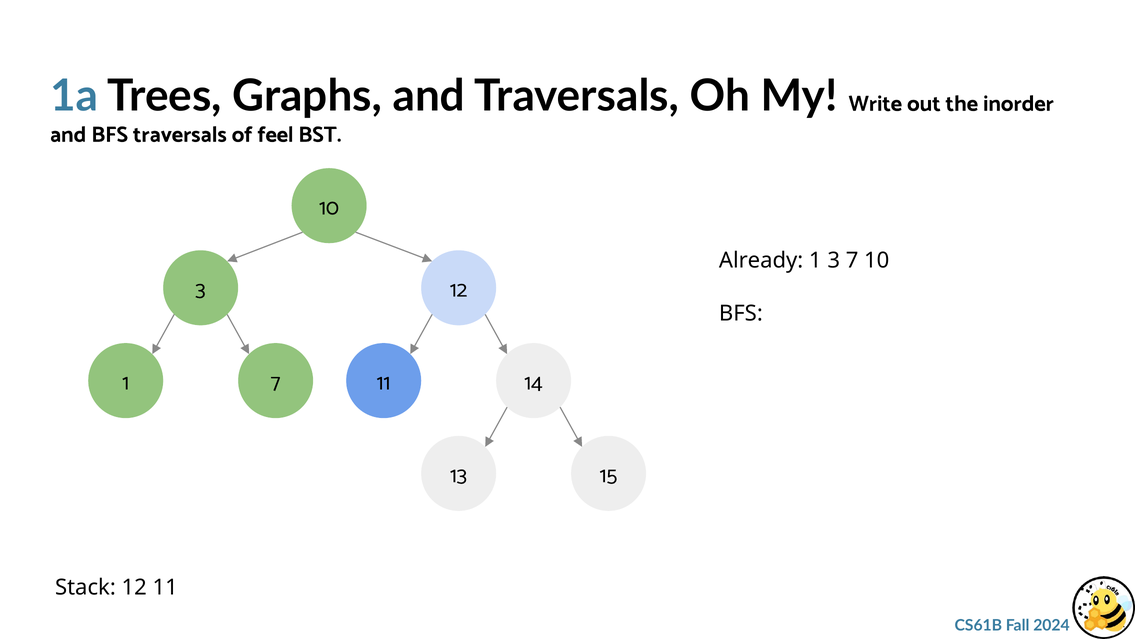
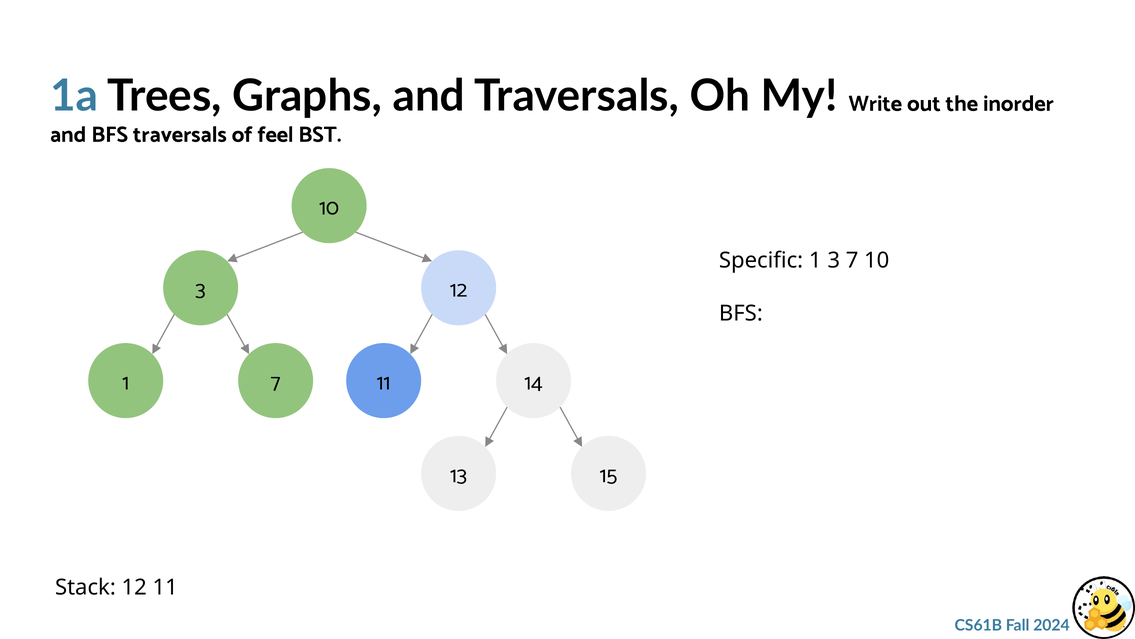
Already: Already -> Specific
